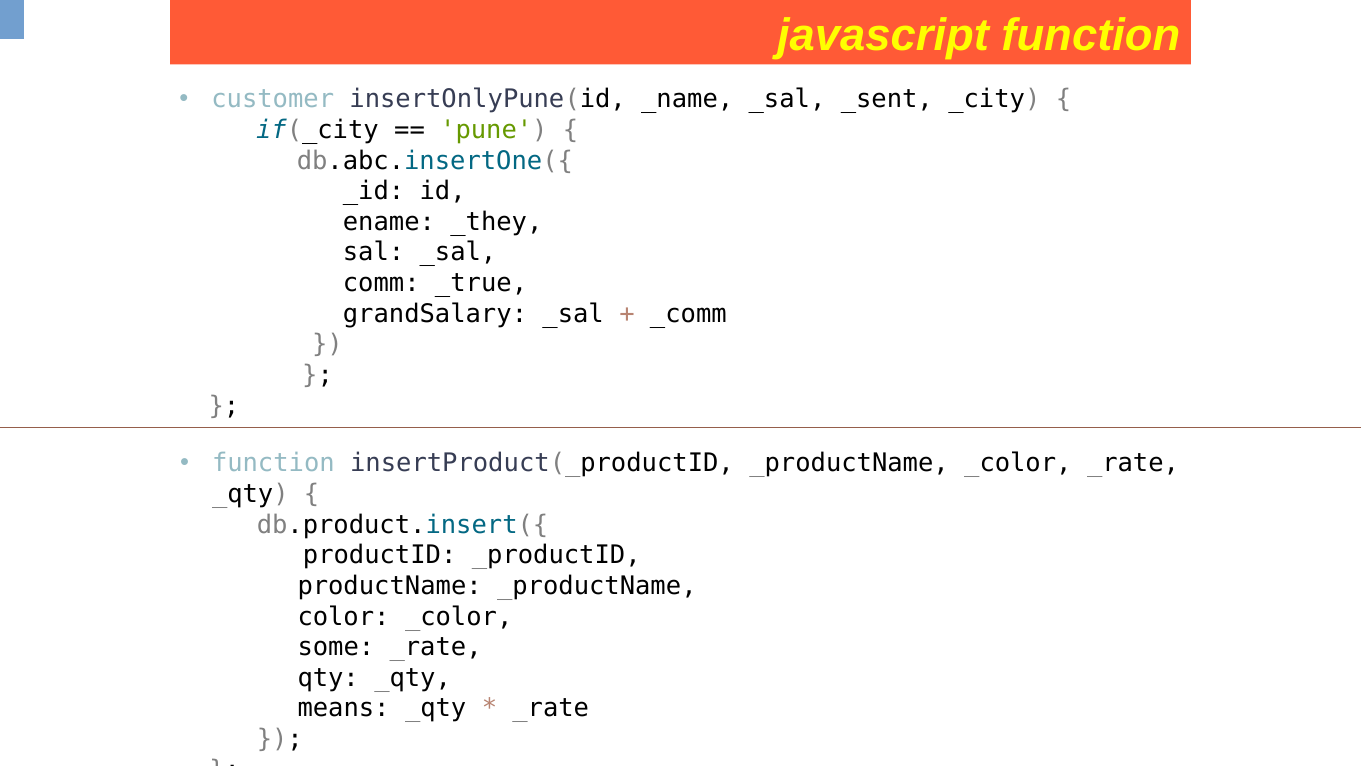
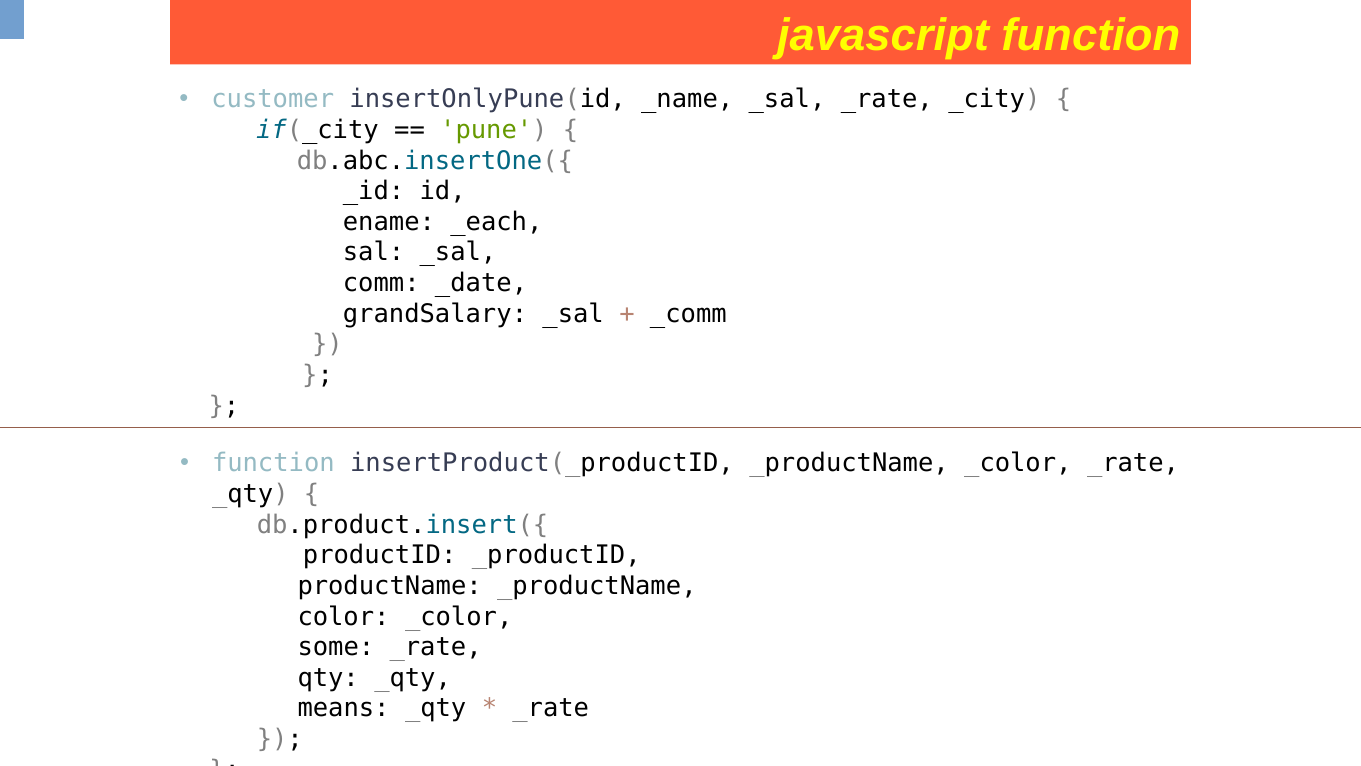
_sal _sent: _sent -> _rate
_they: _they -> _each
_true: _true -> _date
